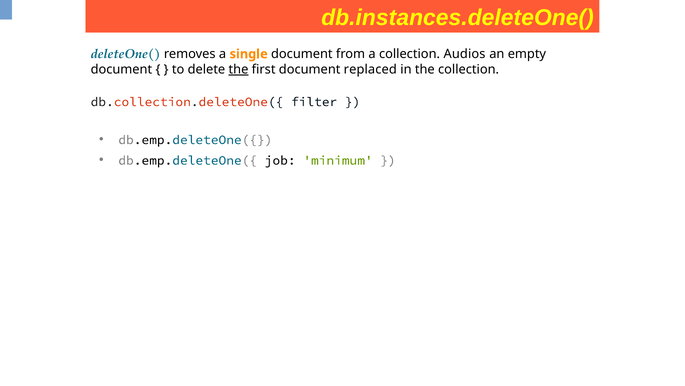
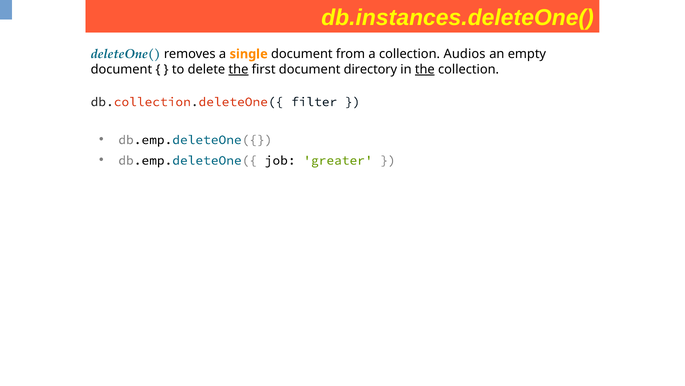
replaced: replaced -> directory
the at (425, 69) underline: none -> present
minimum: minimum -> greater
